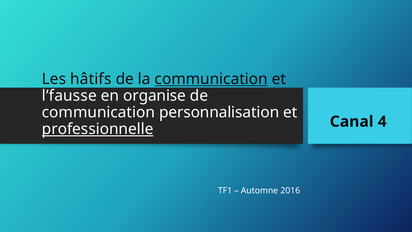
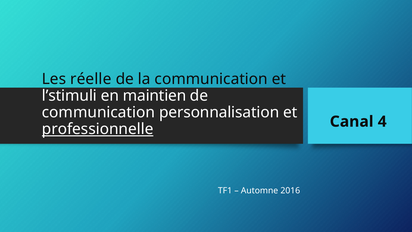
hâtifs: hâtifs -> réelle
communication at (211, 79) underline: present -> none
l’fausse: l’fausse -> l’stimuli
organise: organise -> maintien
